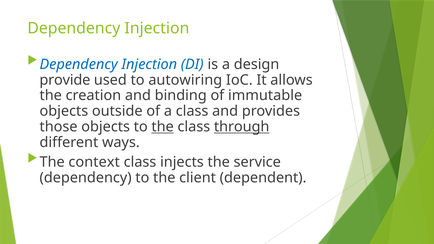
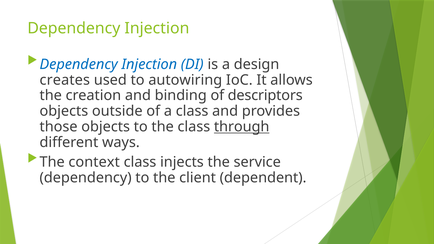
provide: provide -> creates
immutable: immutable -> descriptors
the at (163, 127) underline: present -> none
